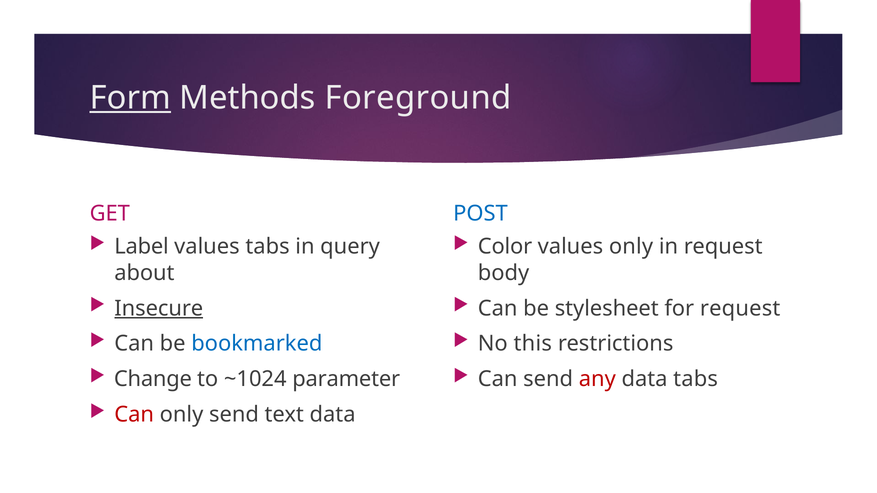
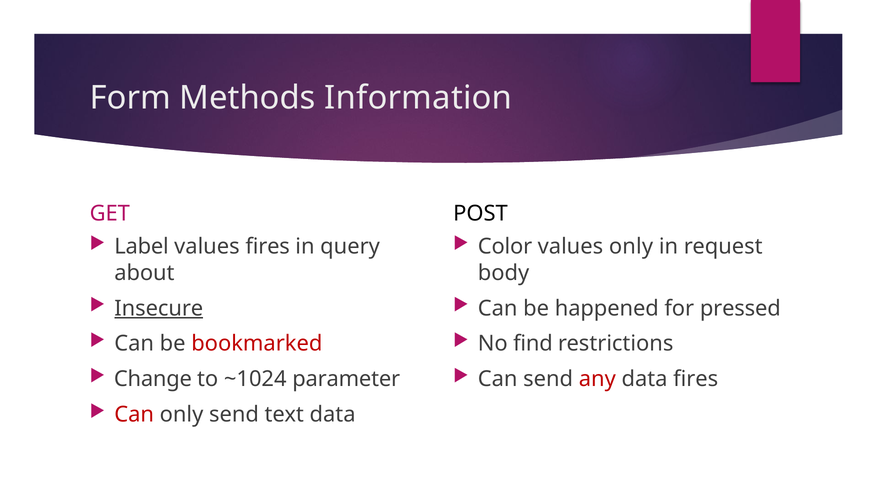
Form underline: present -> none
Foreground: Foreground -> Information
POST colour: blue -> black
values tabs: tabs -> fires
stylesheet: stylesheet -> happened
for request: request -> pressed
bookmarked colour: blue -> red
this: this -> find
data tabs: tabs -> fires
